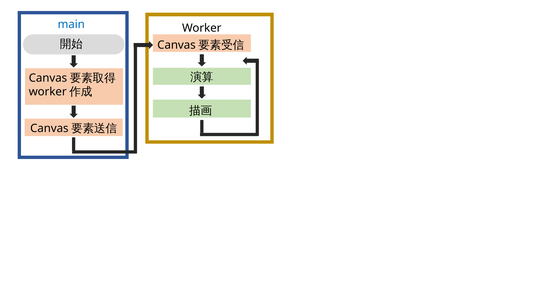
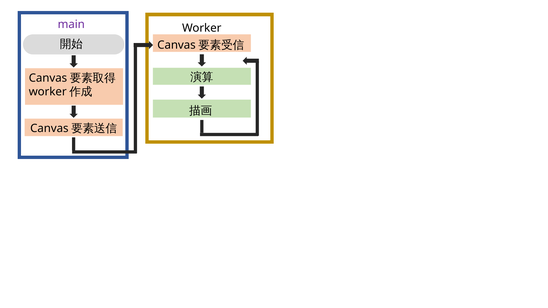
main colour: blue -> purple
